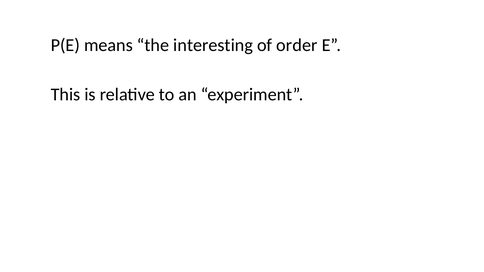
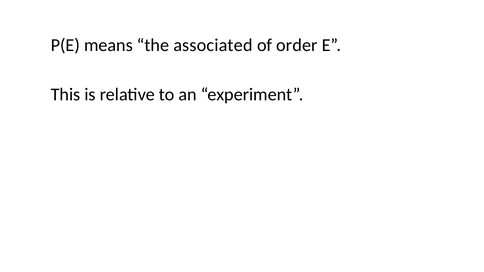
interesting: interesting -> associated
